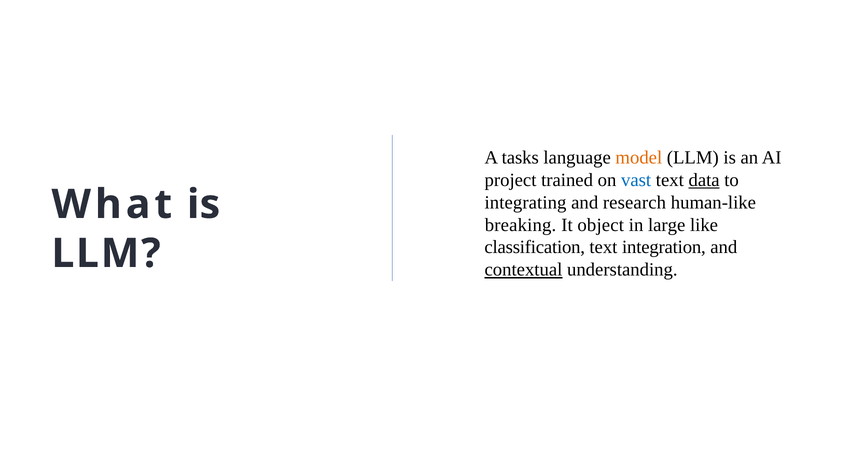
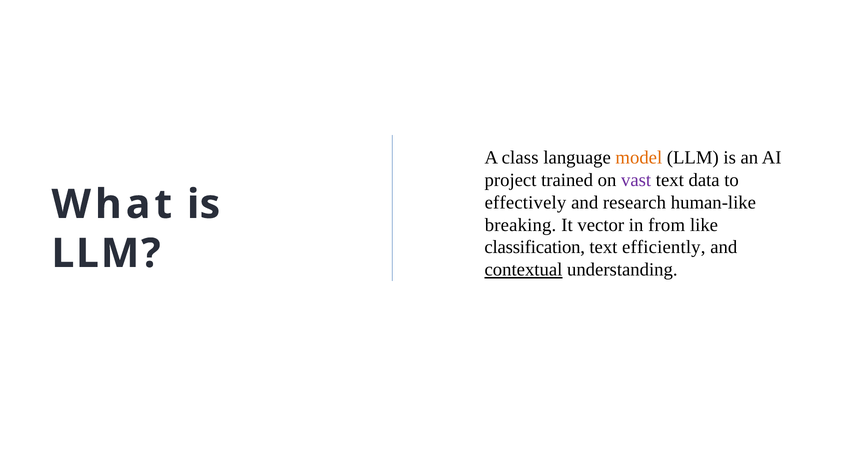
tasks: tasks -> class
vast colour: blue -> purple
data underline: present -> none
integrating: integrating -> effectively
object: object -> vector
large: large -> from
integration: integration -> efficiently
